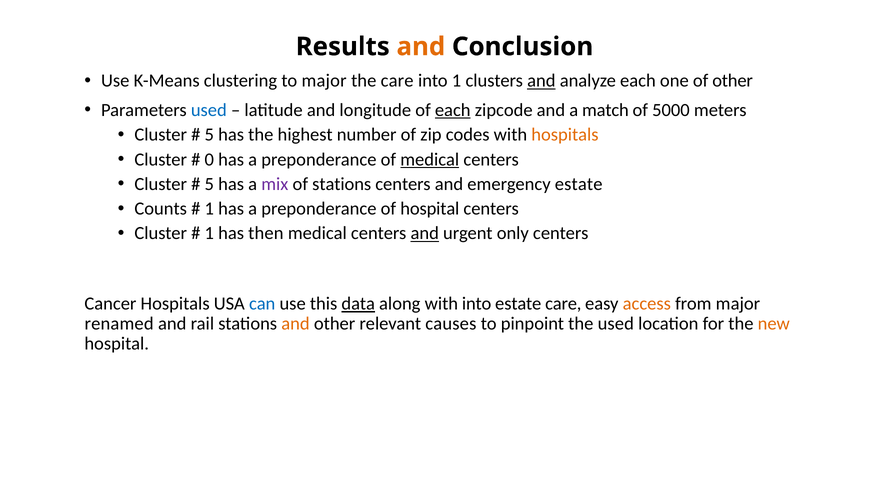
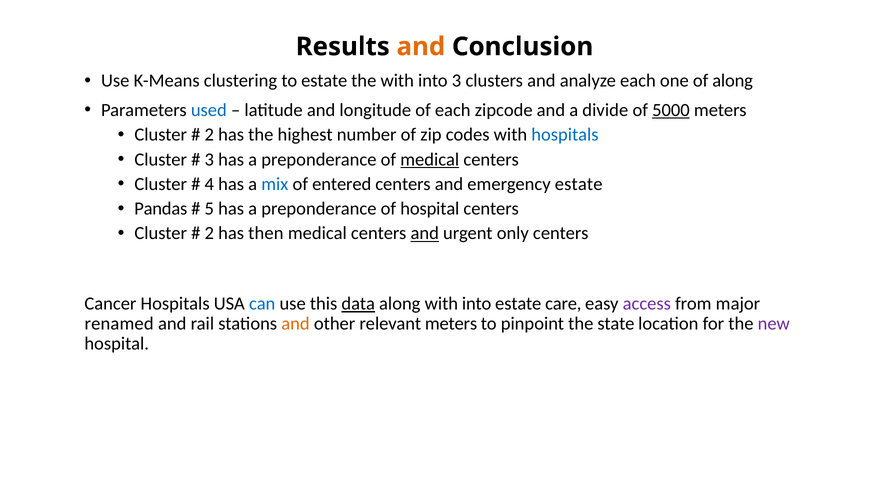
to major: major -> estate
the care: care -> with
into 1: 1 -> 3
and at (541, 81) underline: present -> none
of other: other -> along
each at (453, 110) underline: present -> none
match: match -> divide
5000 underline: none -> present
5 at (209, 135): 5 -> 2
hospitals at (565, 135) colour: orange -> blue
0 at (209, 159): 0 -> 3
5 at (209, 184): 5 -> 4
mix colour: purple -> blue
of stations: stations -> entered
Counts: Counts -> Pandas
1 at (209, 209): 1 -> 5
1 at (209, 233): 1 -> 2
access colour: orange -> purple
relevant causes: causes -> meters
the used: used -> state
new colour: orange -> purple
